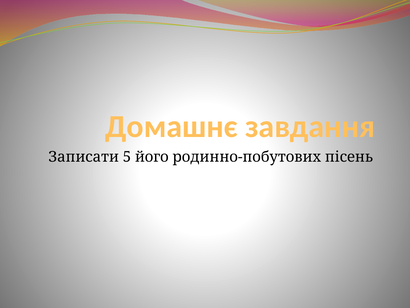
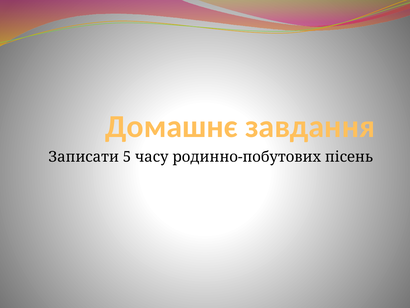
його: його -> часу
